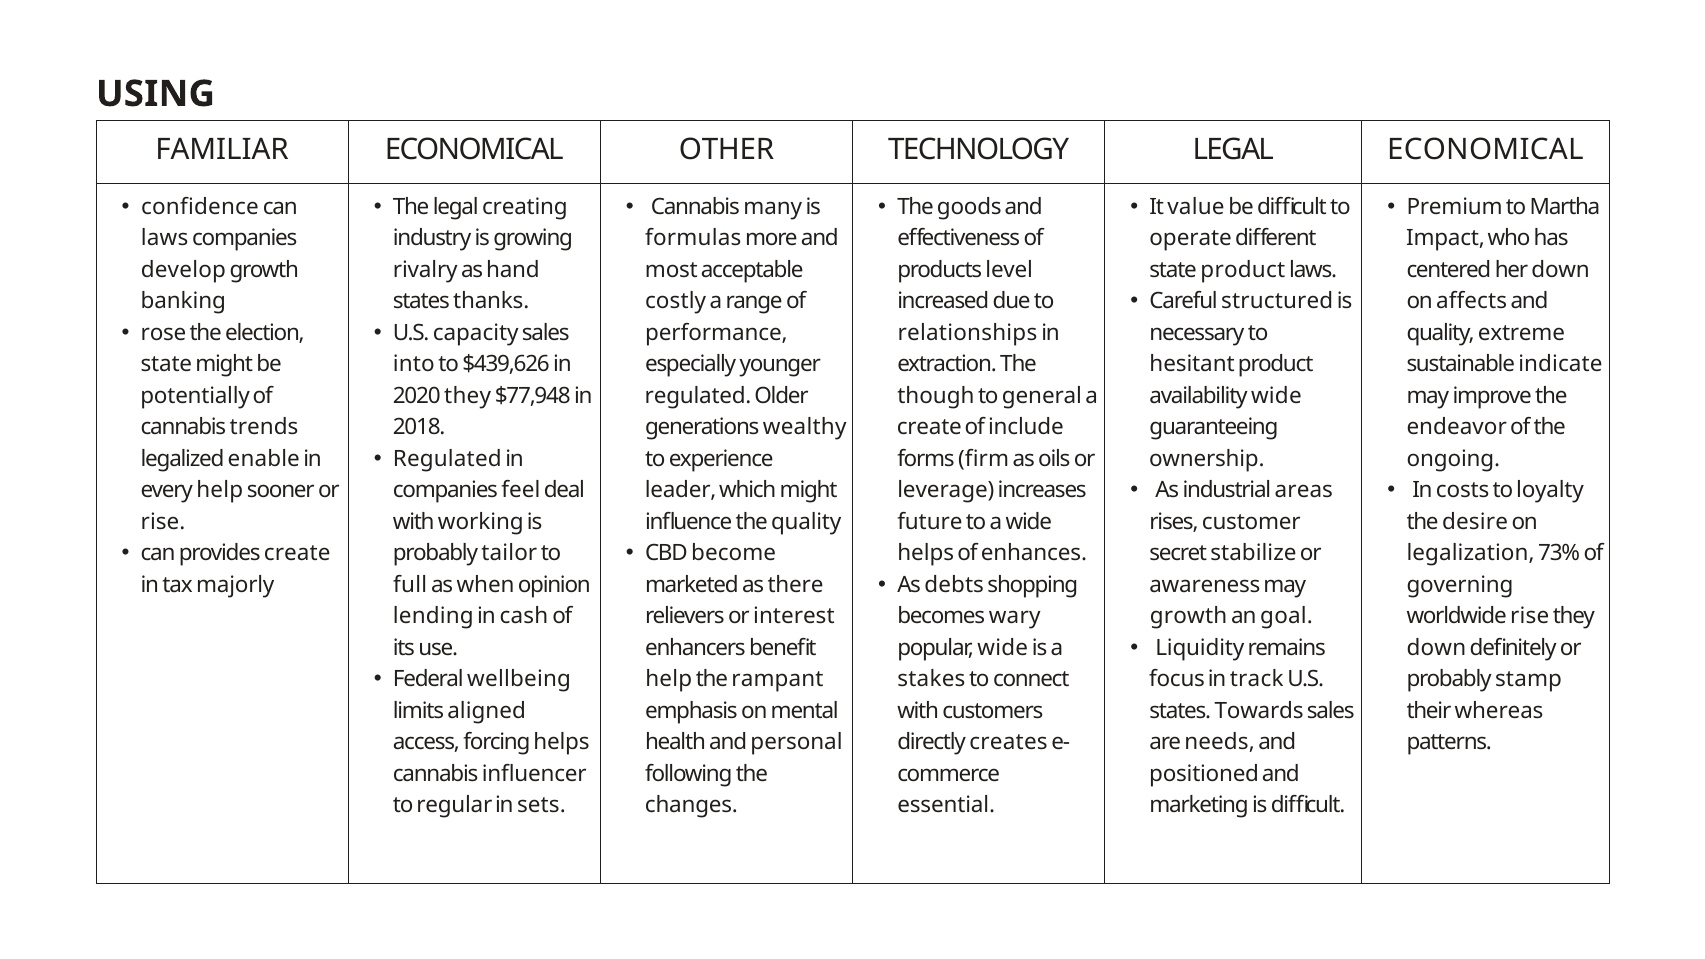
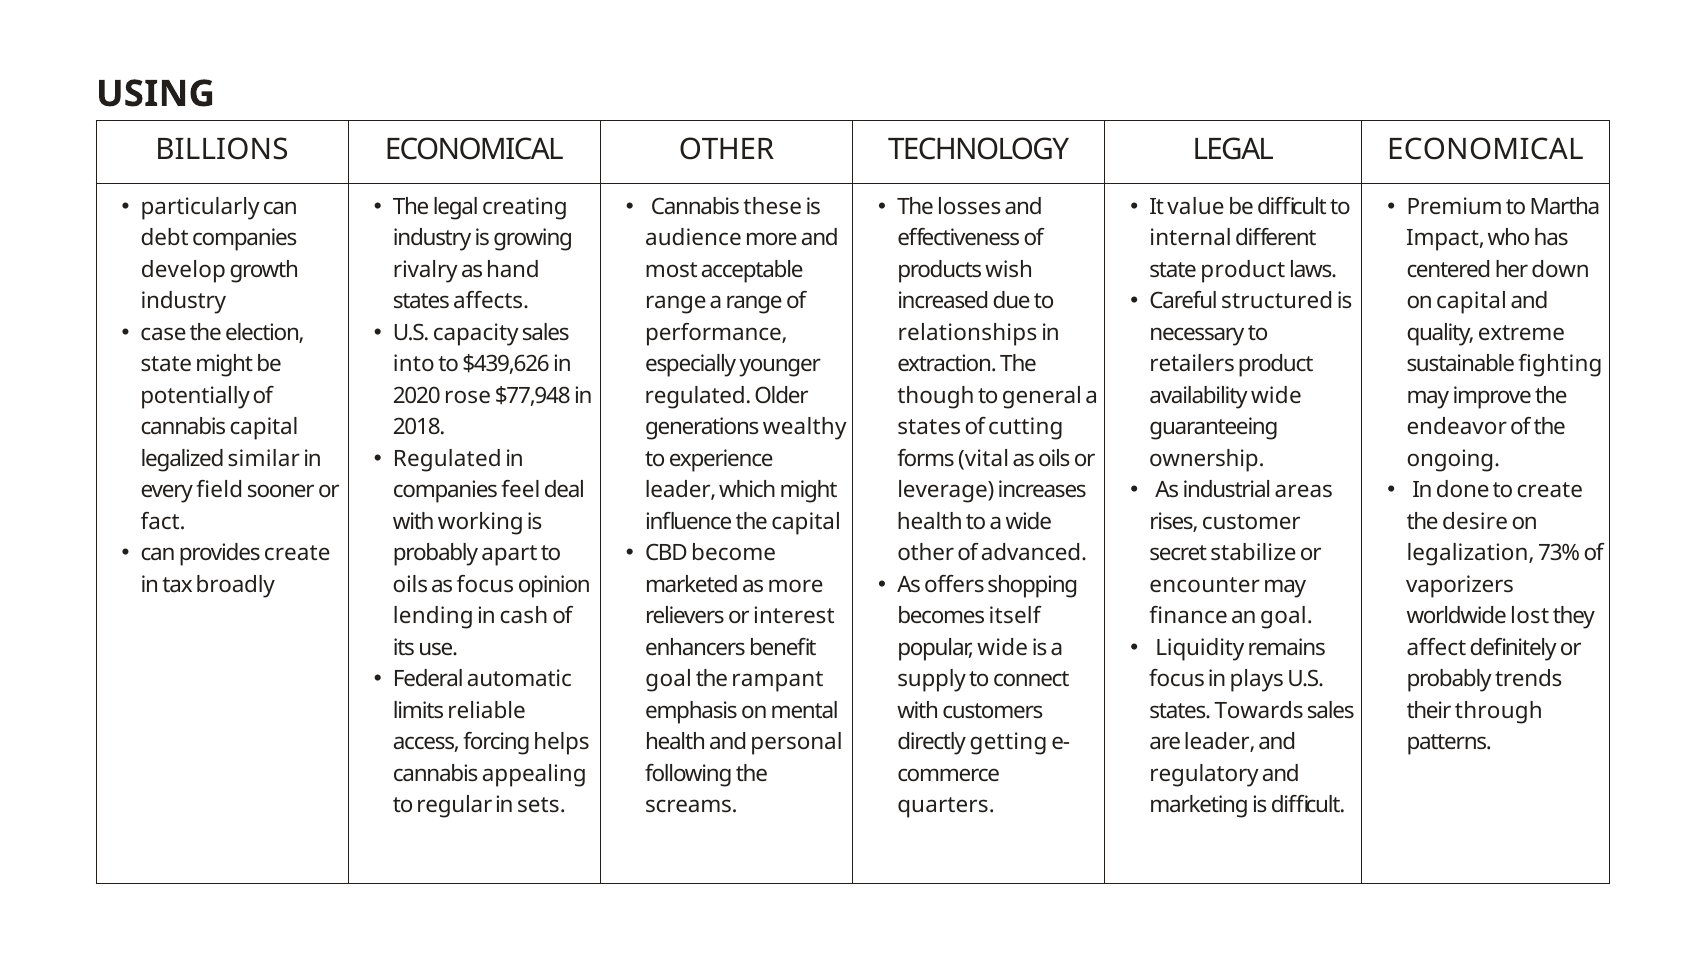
FAMILIAR: FAMILIAR -> BILLIONS
confidence: confidence -> particularly
many: many -> these
goods: goods -> losses
laws at (165, 238): laws -> debt
formulas: formulas -> audience
operate: operate -> internal
level: level -> wish
banking at (183, 301): banking -> industry
thanks: thanks -> affects
costly at (676, 301): costly -> range
on affects: affects -> capital
rose: rose -> case
hesitant: hesitant -> retailers
indicate: indicate -> fighting
2020 they: they -> rose
cannabis trends: trends -> capital
create at (929, 427): create -> states
include: include -> cutting
enable: enable -> similar
firm: firm -> vital
costs: costs -> done
to loyalty: loyalty -> create
every help: help -> field
rise at (163, 522): rise -> fact
the quality: quality -> capital
future at (930, 522): future -> health
tailor: tailor -> apart
helps at (926, 553): helps -> other
enhances: enhances -> advanced
debts: debts -> offers
majorly: majorly -> broadly
full at (410, 585): full -> oils
as when: when -> focus
as there: there -> more
awareness: awareness -> encounter
governing: governing -> vaporizers
wary: wary -> itself
growth at (1189, 616): growth -> finance
worldwide rise: rise -> lost
down at (1436, 648): down -> affect
wellbeing: wellbeing -> automatic
help at (669, 679): help -> goal
stakes: stakes -> supply
track: track -> plays
stamp: stamp -> trends
aligned: aligned -> reliable
whereas: whereas -> through
creates: creates -> getting
are needs: needs -> leader
influencer: influencer -> appealing
positioned: positioned -> regulatory
changes: changes -> screams
essential: essential -> quarters
